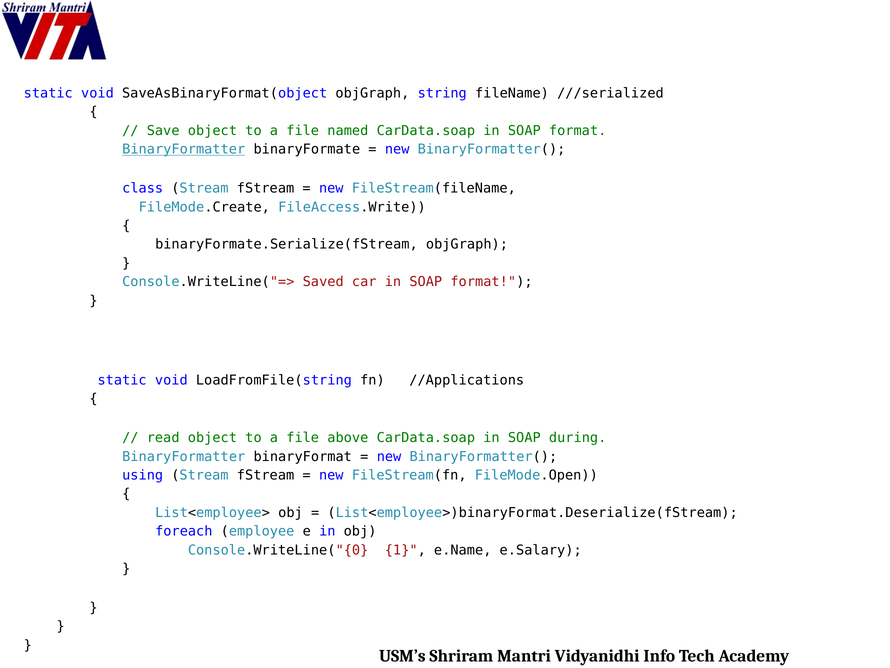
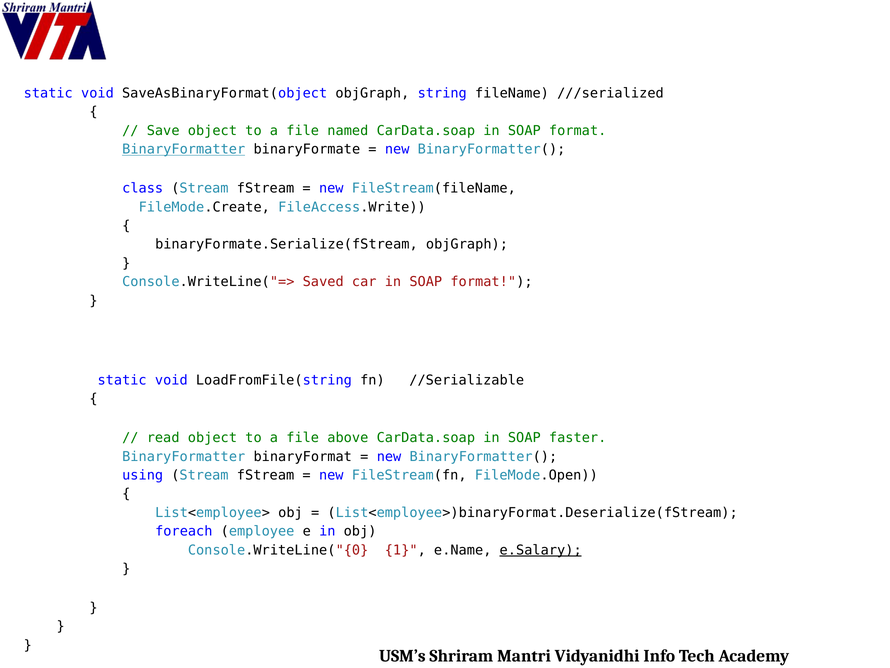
//Applications: //Applications -> //Serializable
during: during -> faster
e.Salary underline: none -> present
